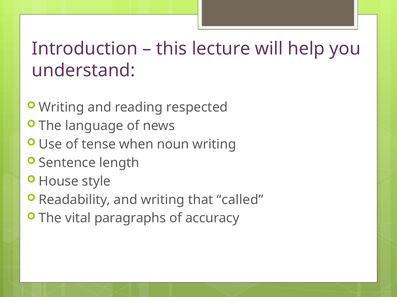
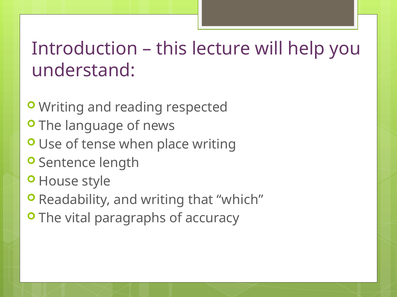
noun: noun -> place
called: called -> which
